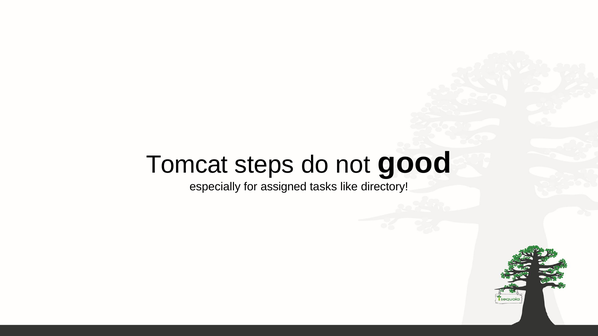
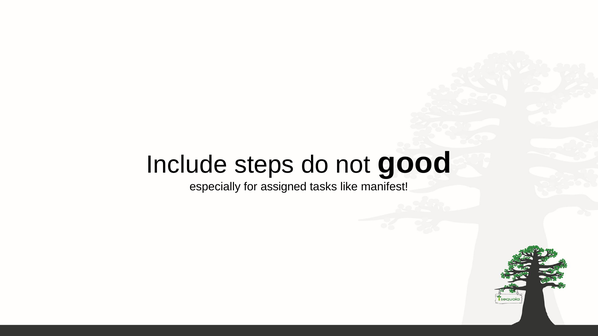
Tomcat: Tomcat -> Include
directory: directory -> manifest
